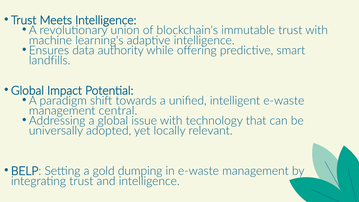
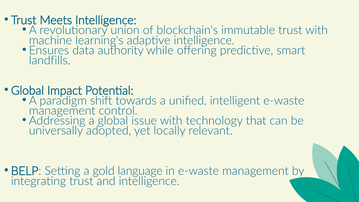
central: central -> control
dumping: dumping -> language
